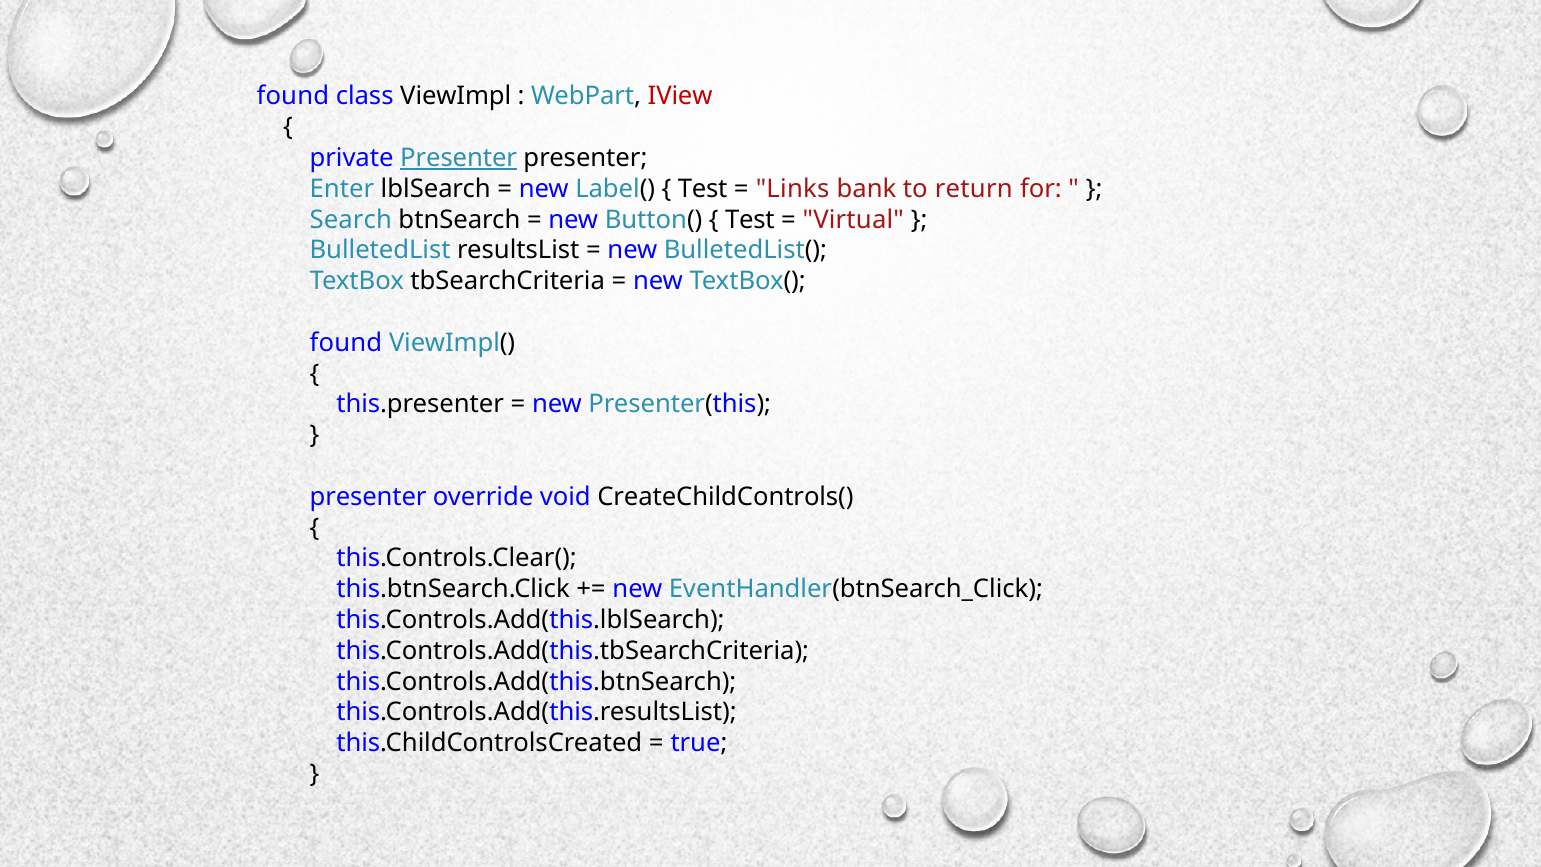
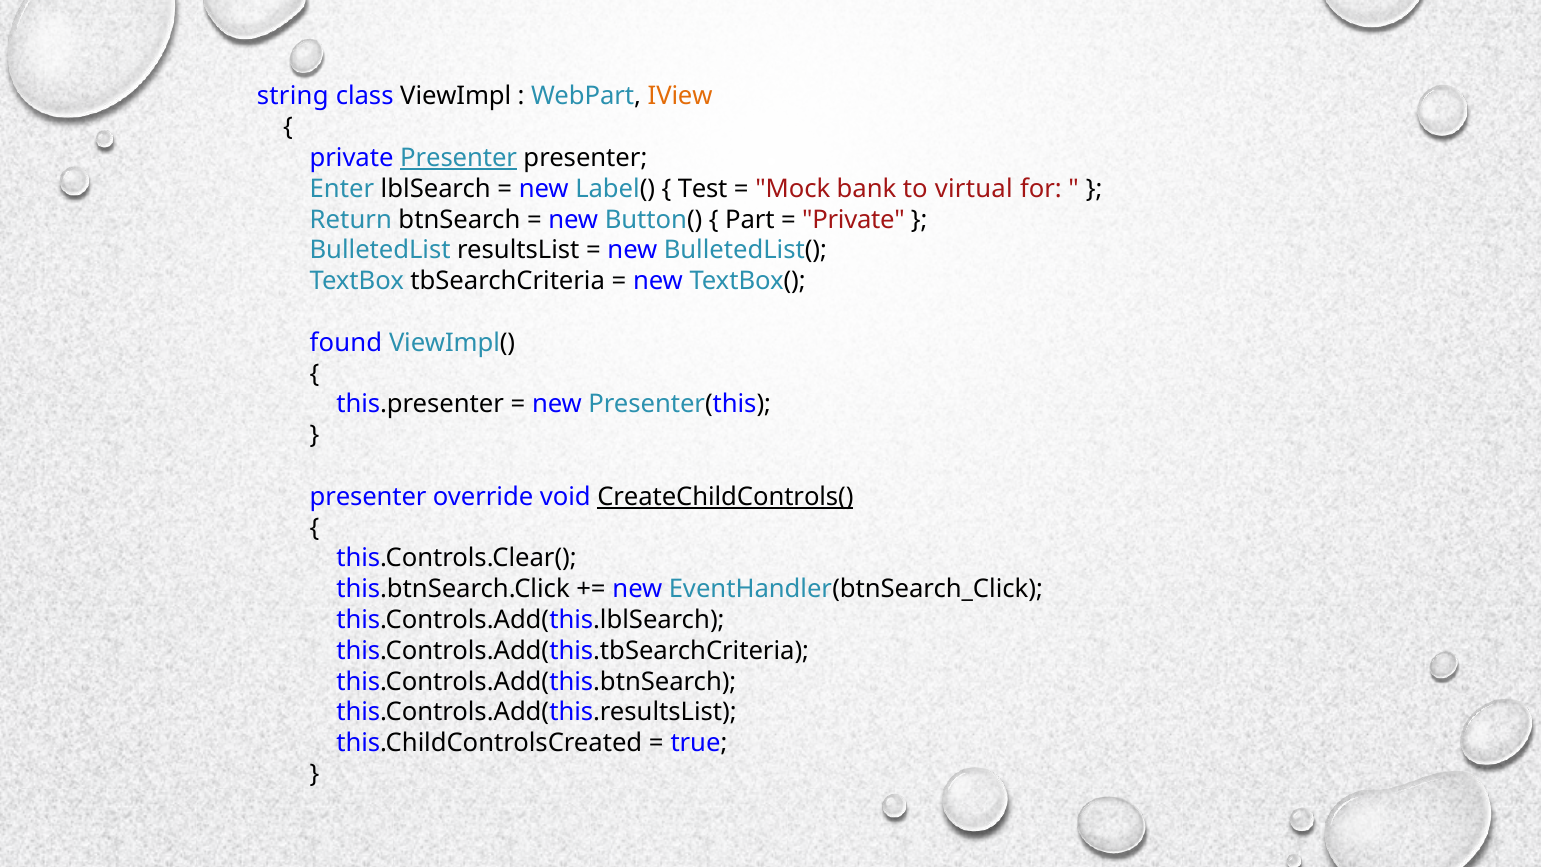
found at (293, 96): found -> string
IView colour: red -> orange
Links: Links -> Mock
return: return -> virtual
Search: Search -> Return
Test at (750, 219): Test -> Part
Virtual at (853, 219): Virtual -> Private
CreateChildControls( underline: none -> present
